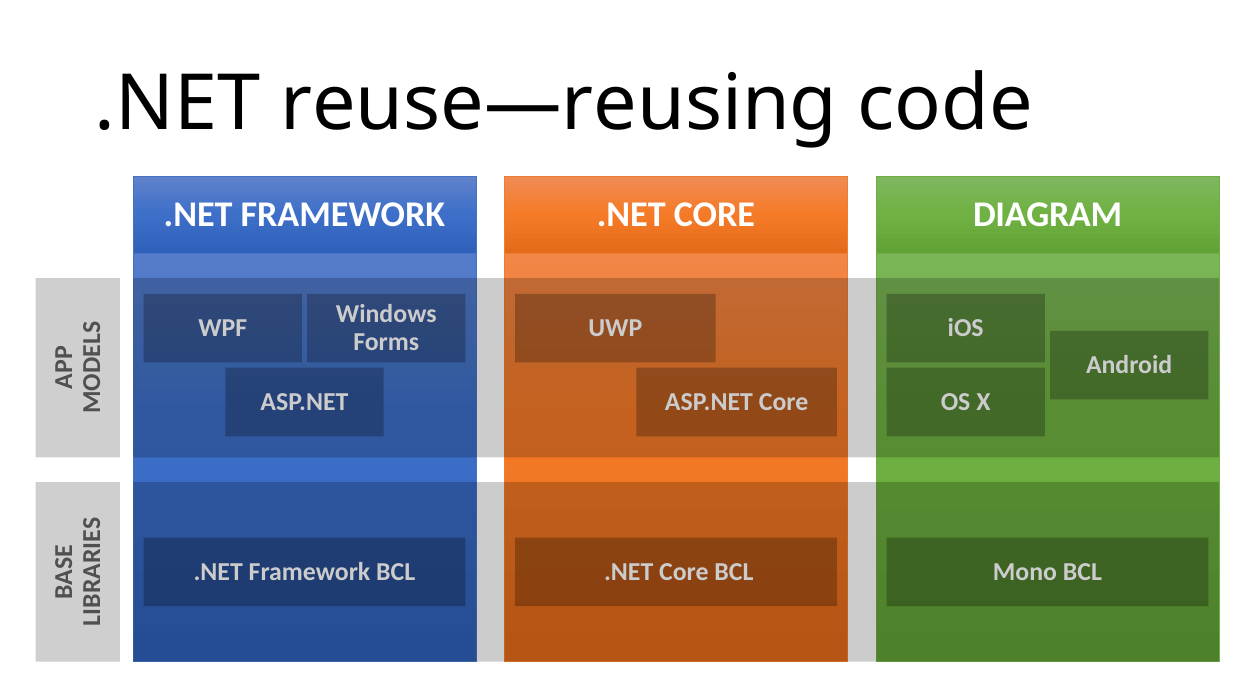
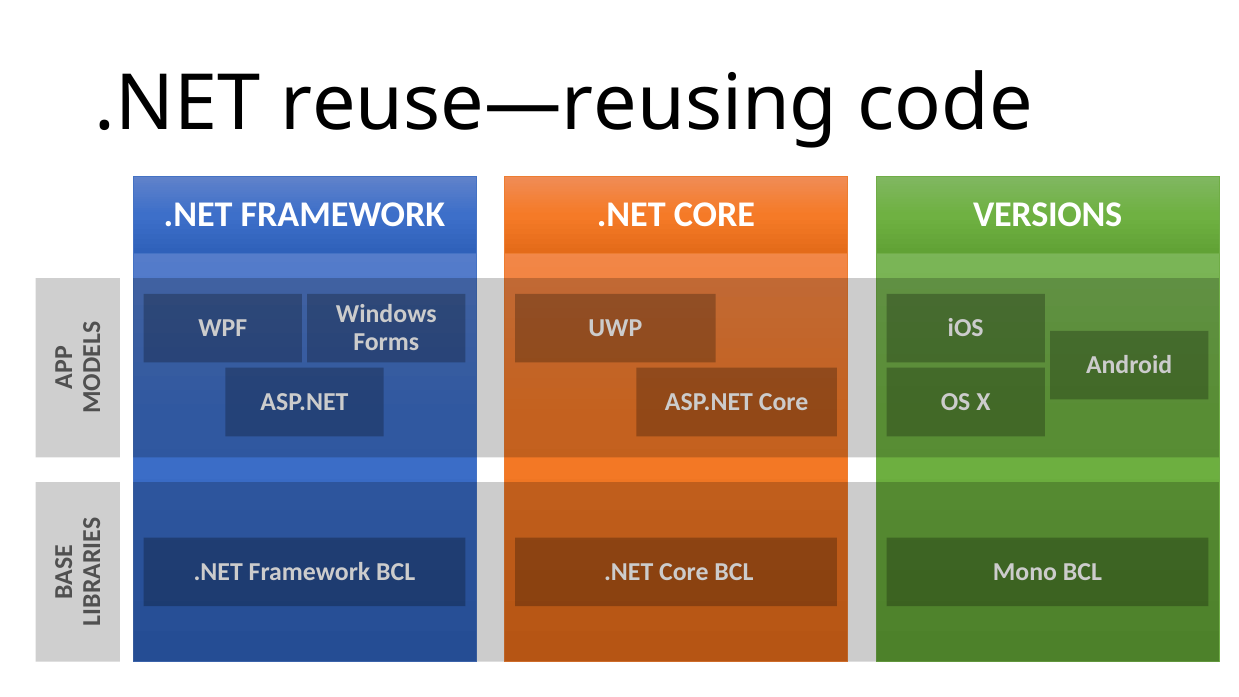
DIAGRAM: DIAGRAM -> VERSIONS
